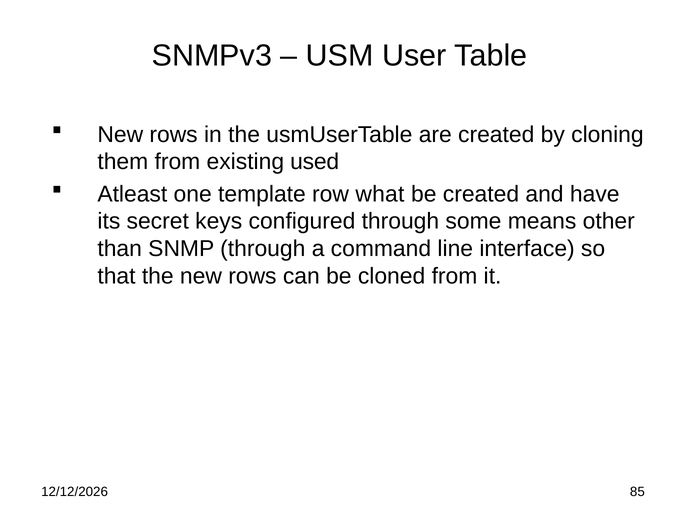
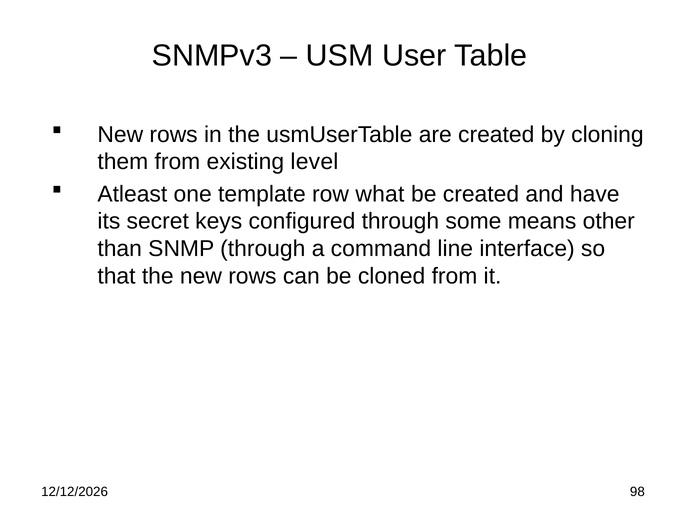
used: used -> level
85: 85 -> 98
